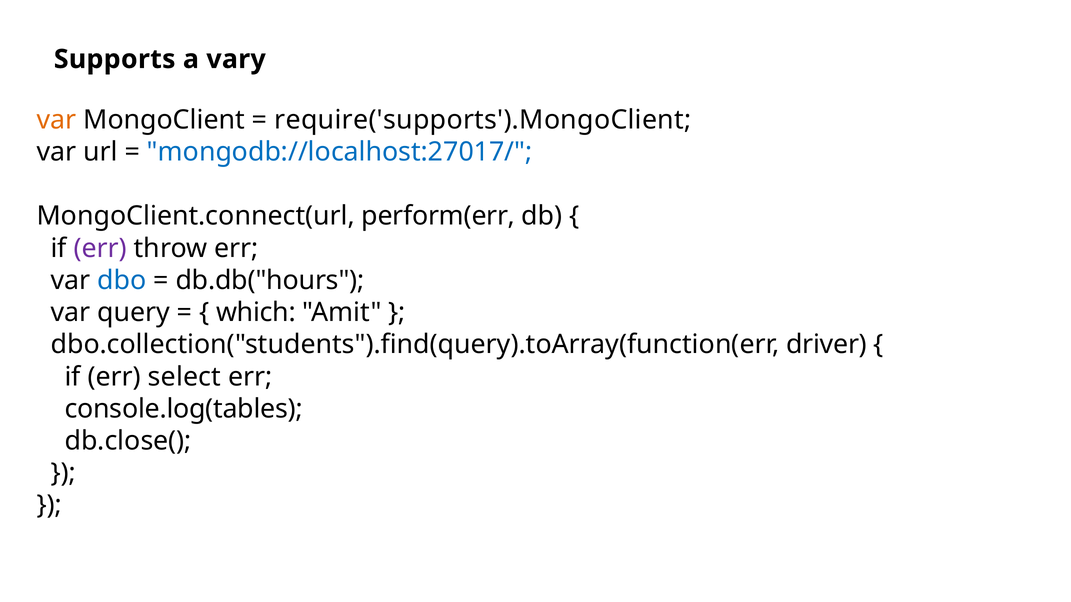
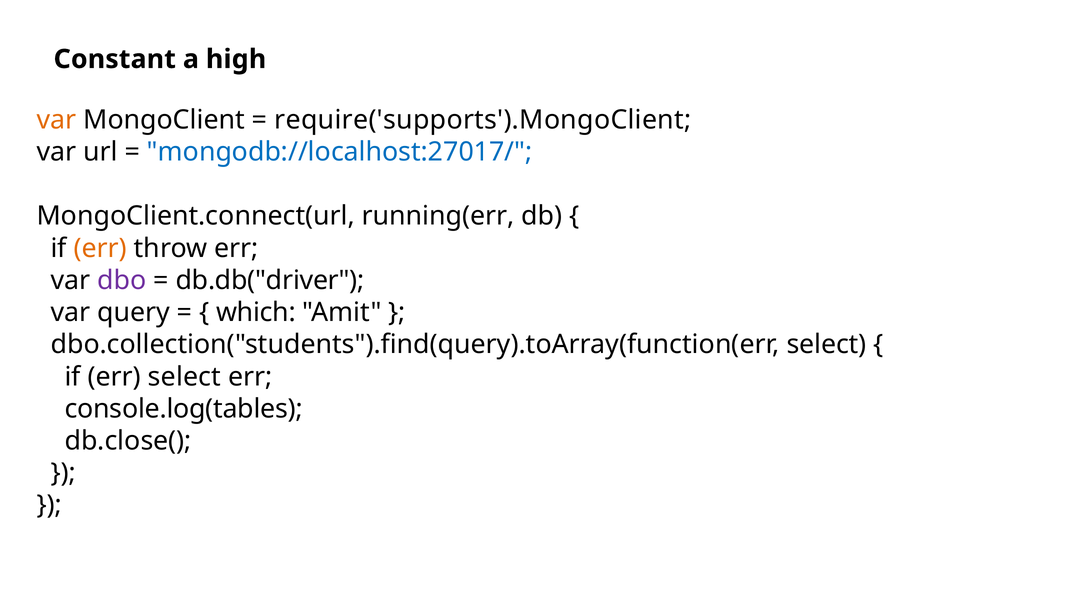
Supports: Supports -> Constant
vary: vary -> high
perform(err: perform(err -> running(err
err at (100, 248) colour: purple -> orange
dbo colour: blue -> purple
db.db("hours: db.db("hours -> db.db("driver
dbo.collection("students").find(query).toArray(function(err driver: driver -> select
